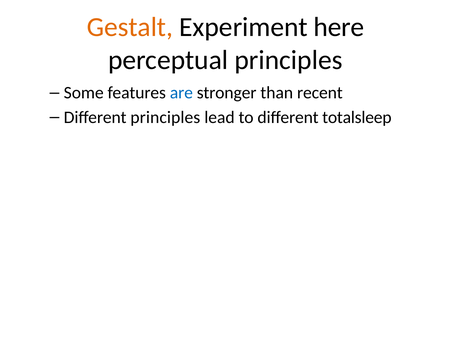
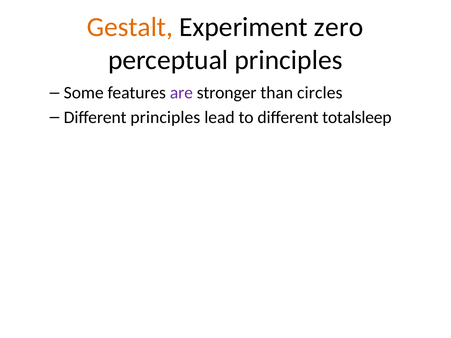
here: here -> zero
are colour: blue -> purple
recent: recent -> circles
